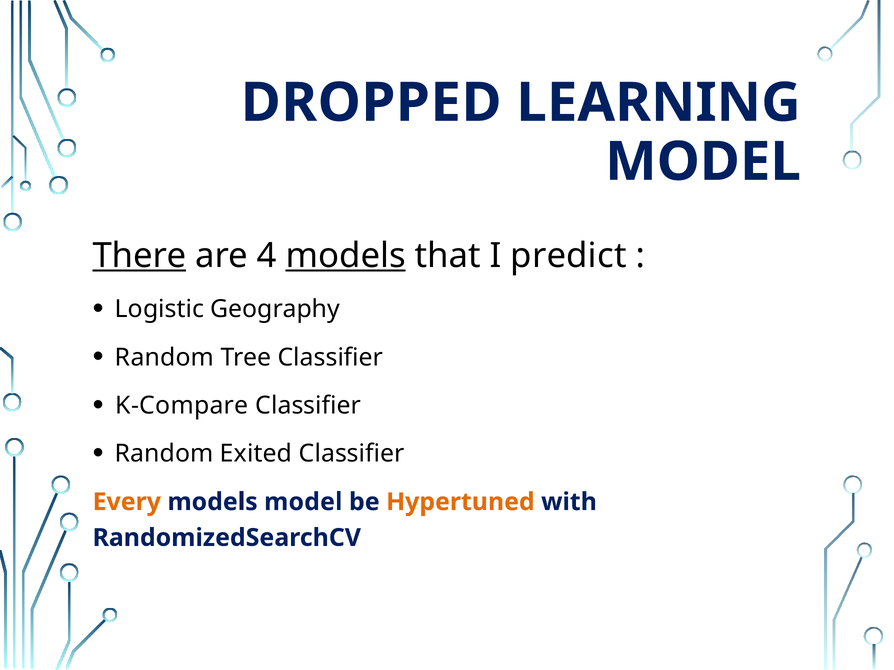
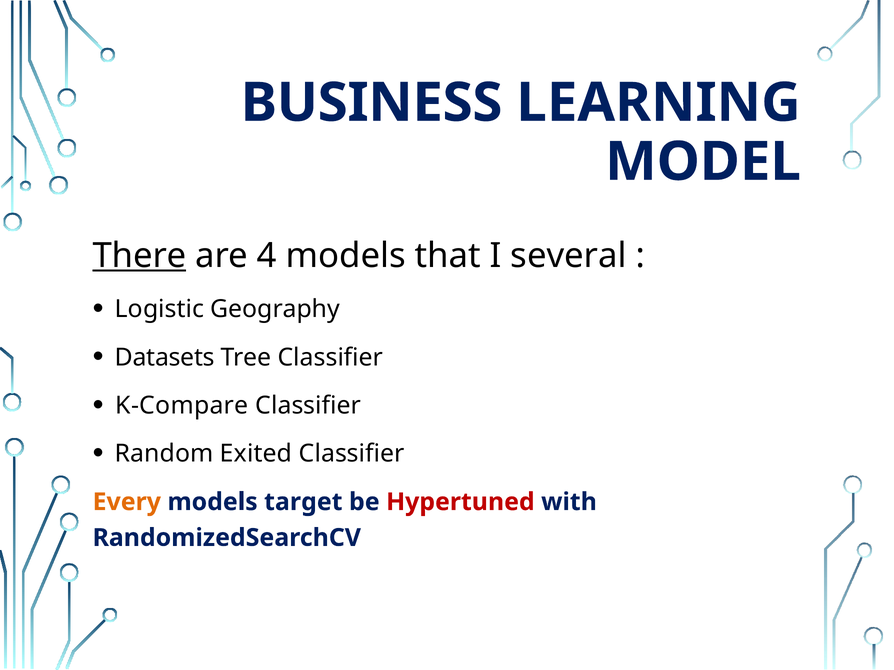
DROPPED: DROPPED -> BUSINESS
models at (346, 256) underline: present -> none
predict: predict -> several
Random at (165, 358): Random -> Datasets
models model: model -> target
Hypertuned colour: orange -> red
